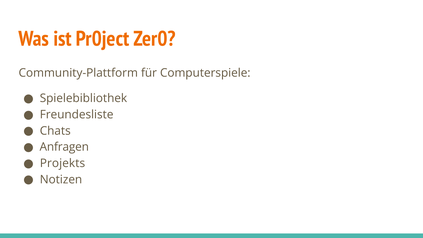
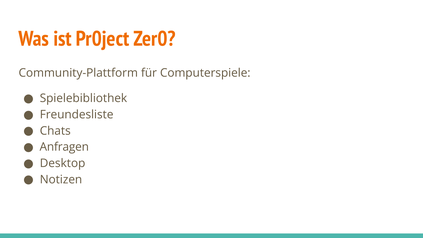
Projekts: Projekts -> Desktop
